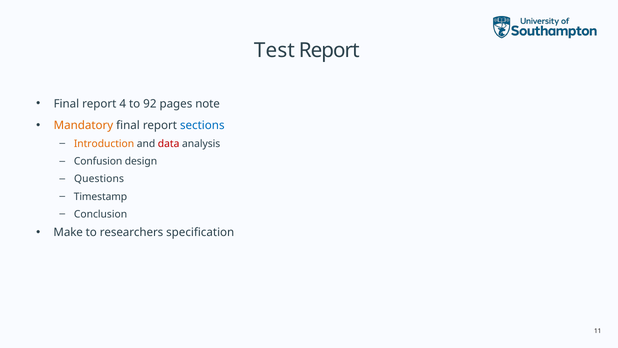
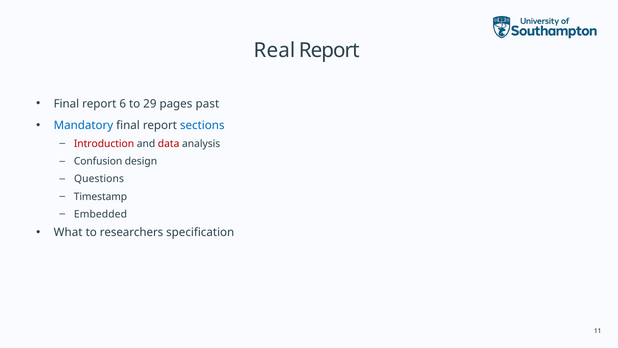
Test: Test -> Real
4: 4 -> 6
92: 92 -> 29
note: note -> past
Mandatory colour: orange -> blue
Introduction colour: orange -> red
Conclusion: Conclusion -> Embedded
Make: Make -> What
